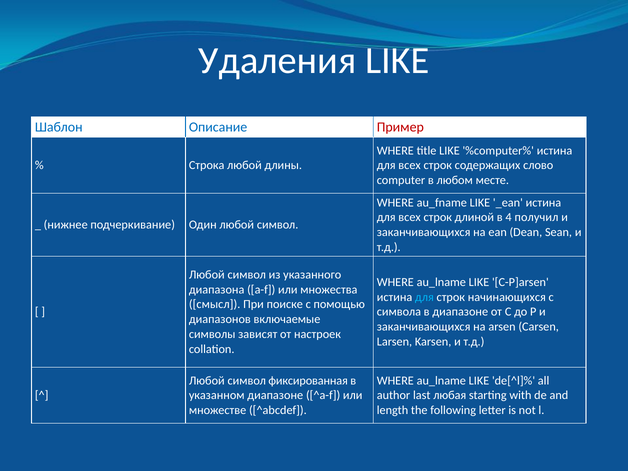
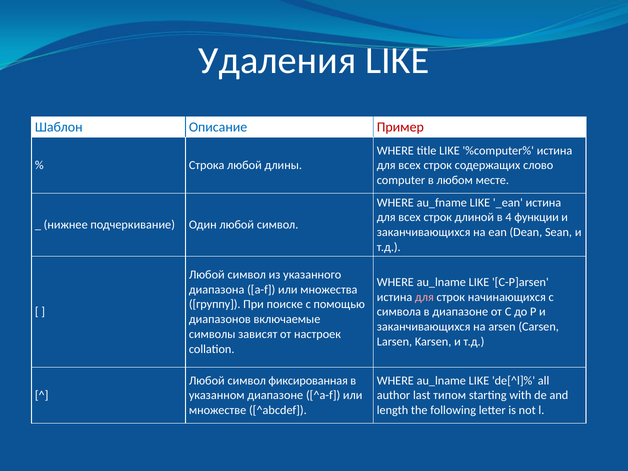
получил: получил -> функции
для at (424, 297) colour: light blue -> pink
смысл: смысл -> группу
любая: любая -> типом
